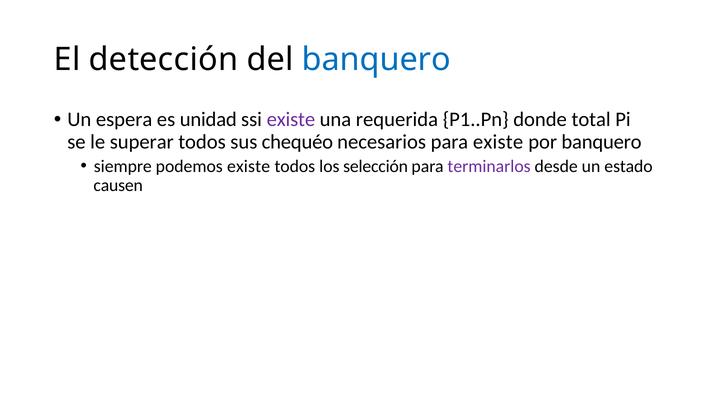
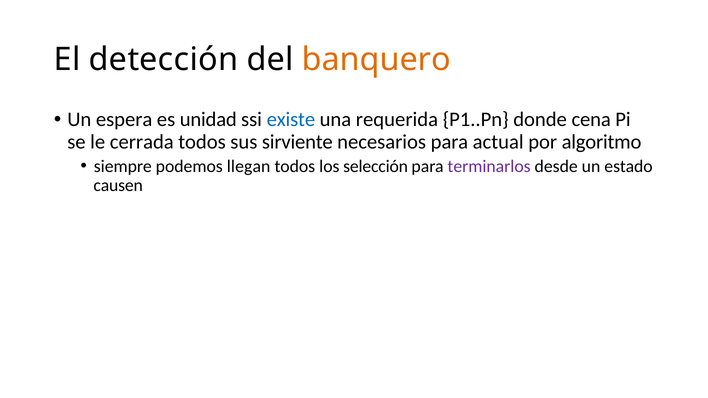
banquero at (376, 59) colour: blue -> orange
existe at (291, 120) colour: purple -> blue
total: total -> cena
superar: superar -> cerrada
chequéo: chequéo -> sirviente
para existe: existe -> actual
por banquero: banquero -> algoritmo
podemos existe: existe -> llegan
